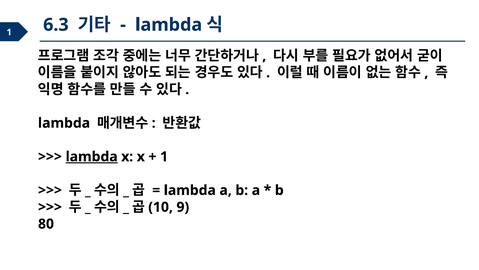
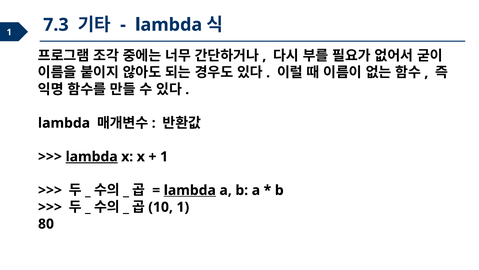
6.3: 6.3 -> 7.3
lambda at (190, 190) underline: none -> present
9 at (183, 207): 9 -> 1
